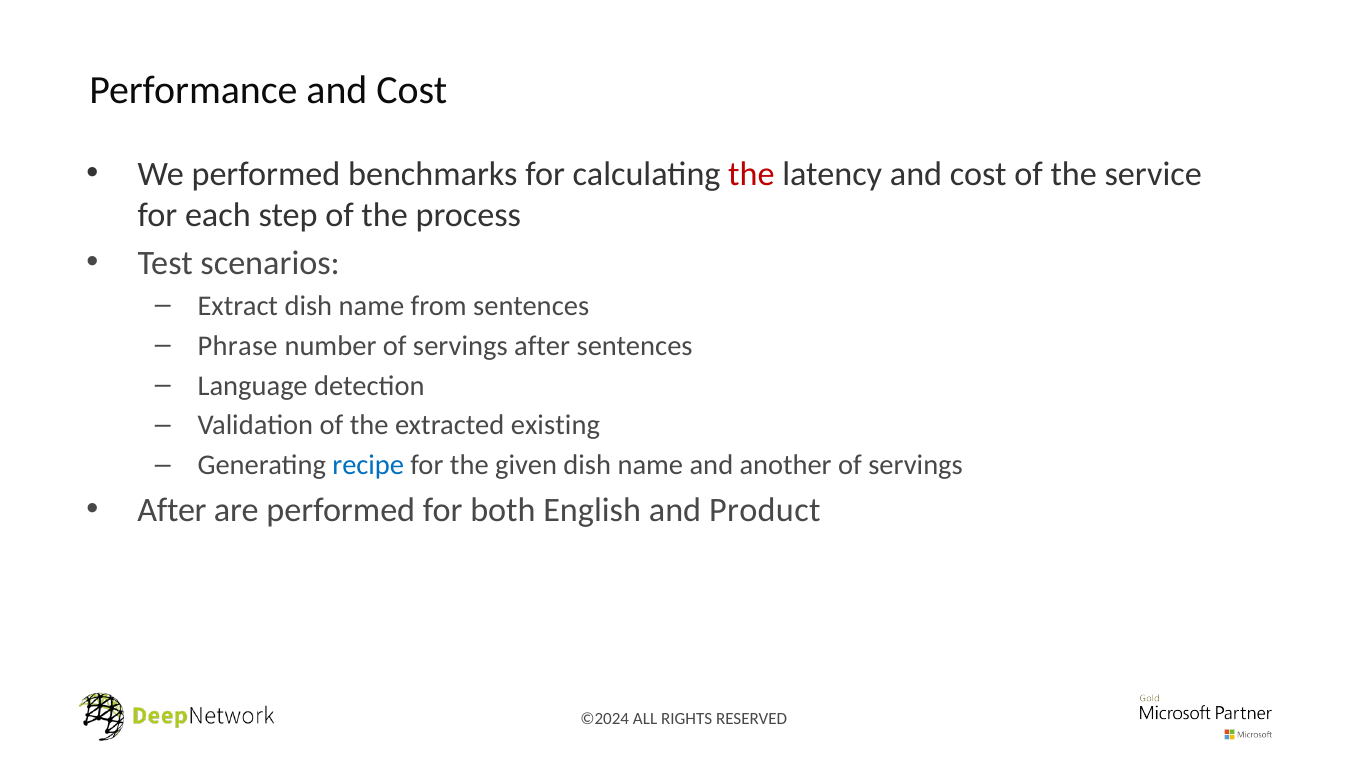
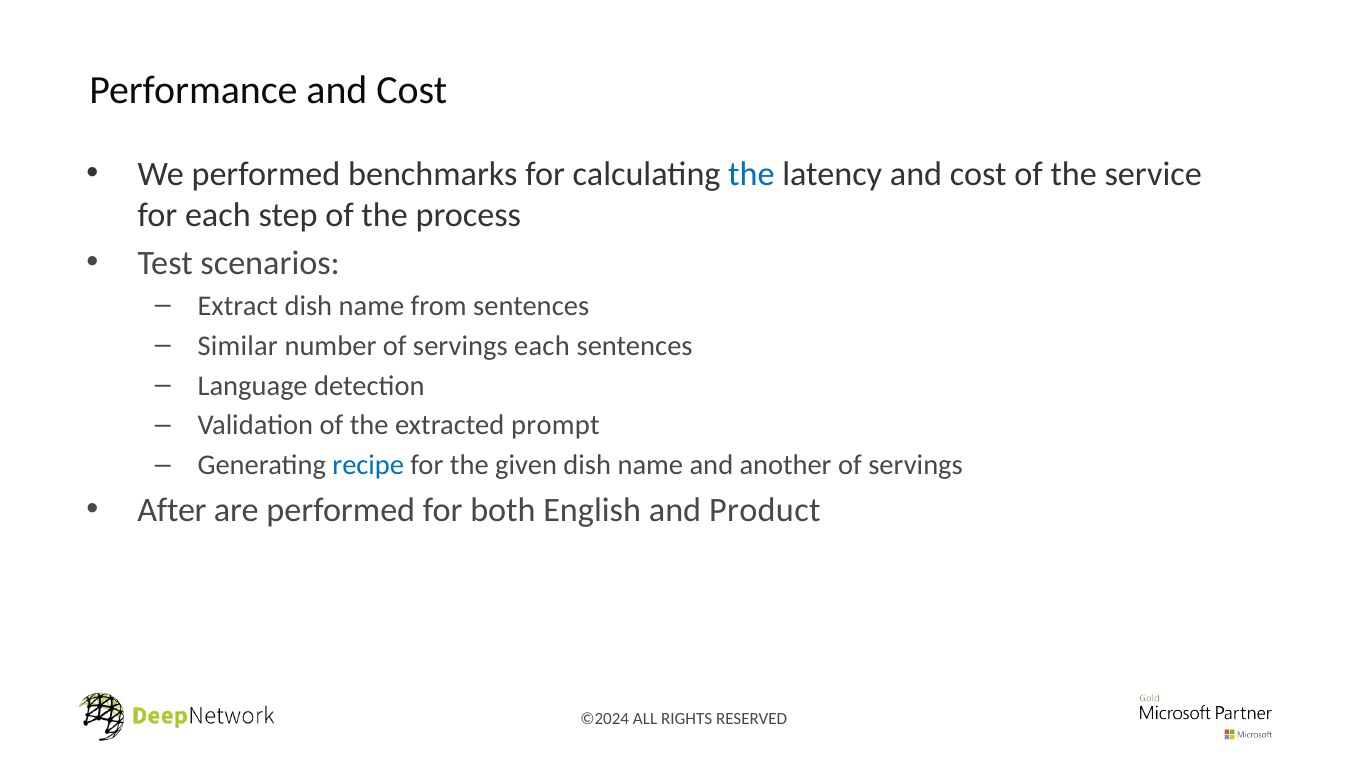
the at (751, 174) colour: red -> blue
Phrase: Phrase -> Similar
servings after: after -> each
existing: existing -> prompt
